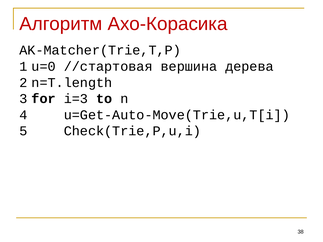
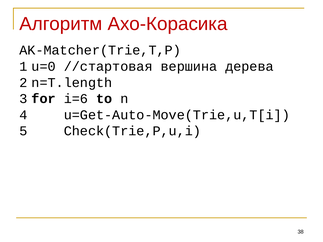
i=3: i=3 -> i=6
